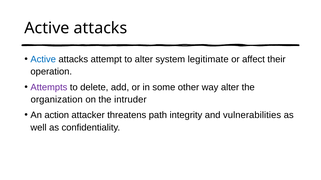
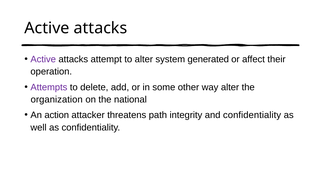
Active at (43, 59) colour: blue -> purple
legitimate: legitimate -> generated
intruder: intruder -> national
and vulnerabilities: vulnerabilities -> confidentiality
